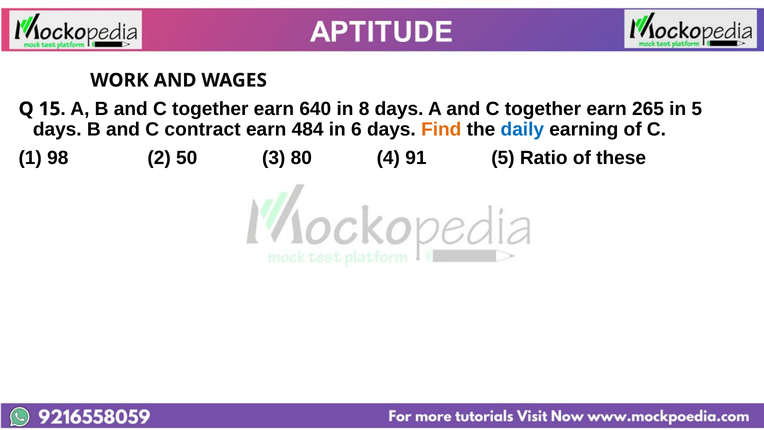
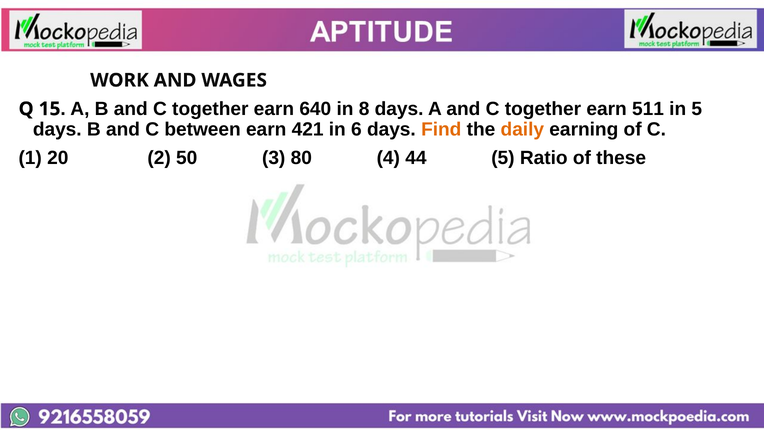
265: 265 -> 511
contract: contract -> between
484: 484 -> 421
daily colour: blue -> orange
98: 98 -> 20
91: 91 -> 44
